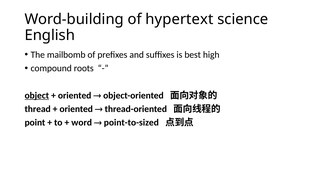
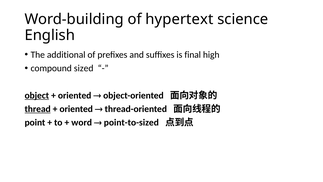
mailbomb: mailbomb -> additional
best: best -> final
roots: roots -> sized
thread underline: none -> present
